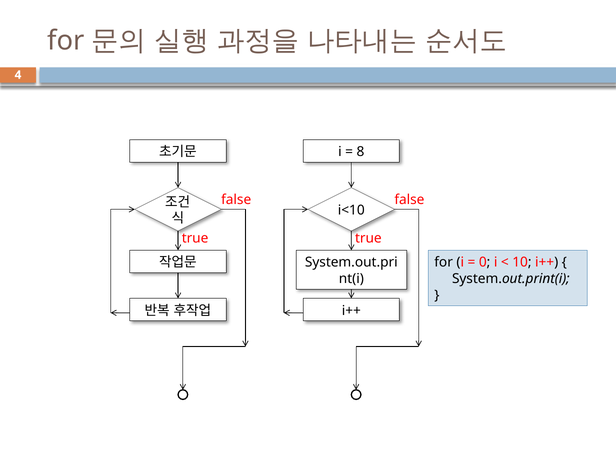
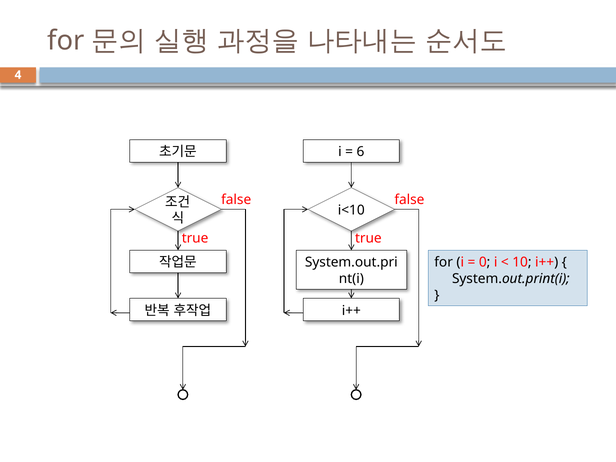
8: 8 -> 6
